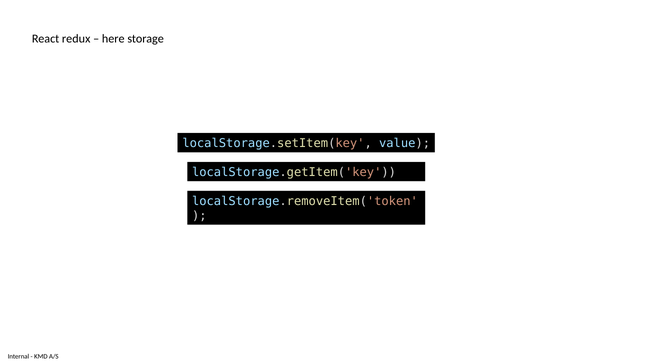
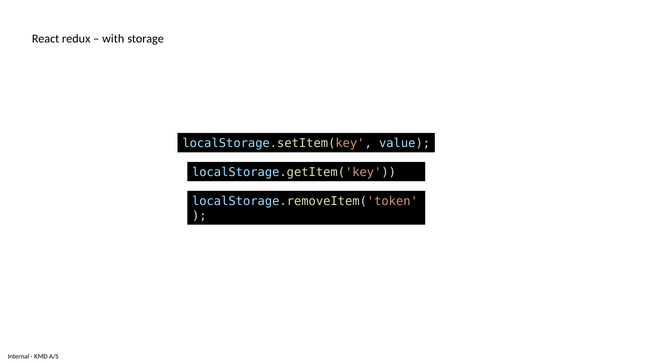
here: here -> with
